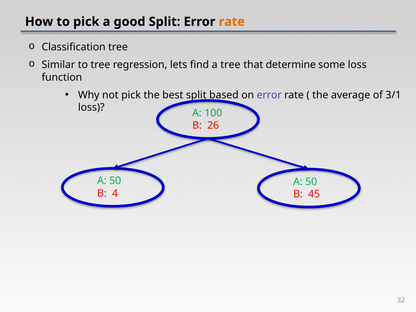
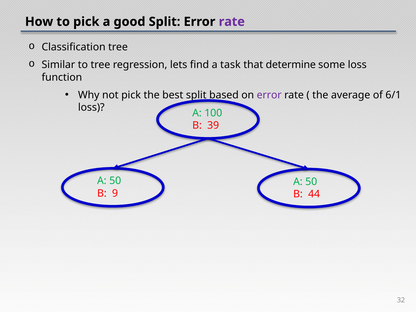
rate at (232, 22) colour: orange -> purple
a tree: tree -> task
3/1: 3/1 -> 6/1
26: 26 -> 39
4: 4 -> 9
45: 45 -> 44
